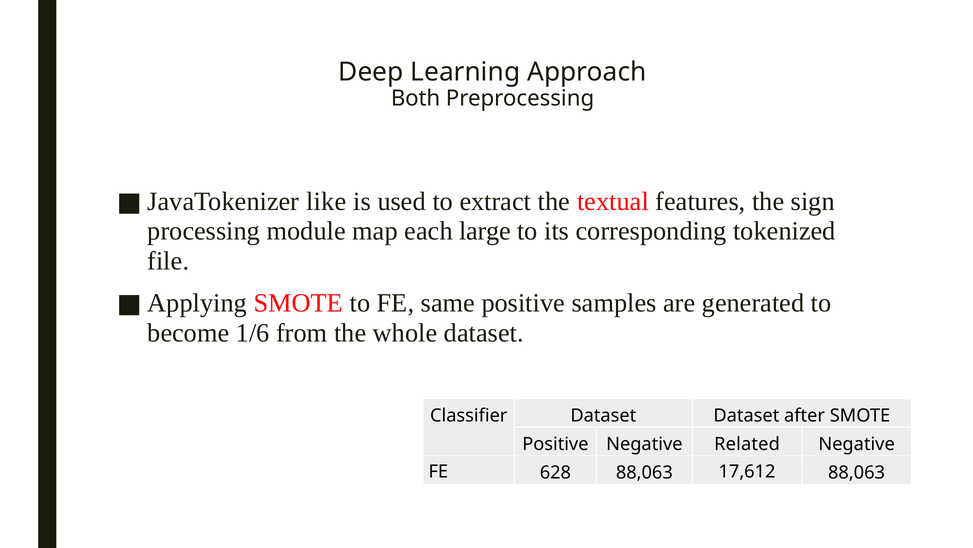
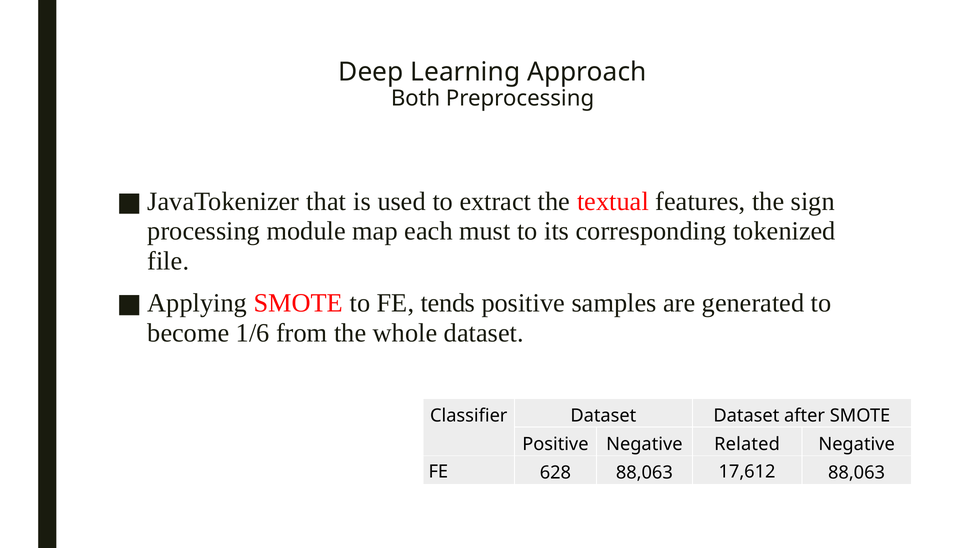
like: like -> that
large: large -> must
same: same -> tends
